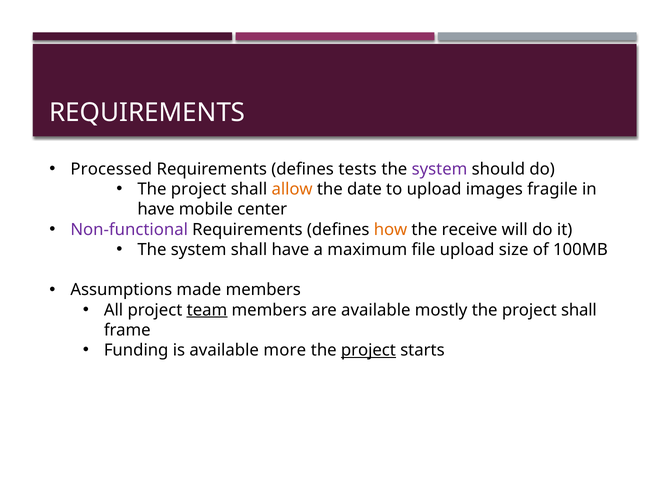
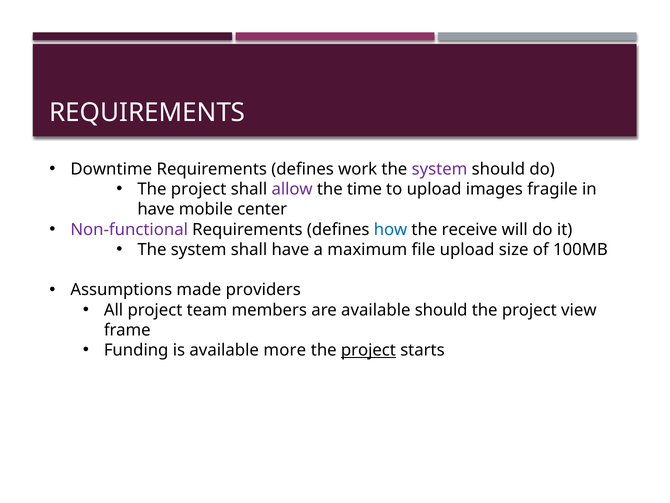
Processed: Processed -> Downtime
tests: tests -> work
allow colour: orange -> purple
date: date -> time
how colour: orange -> blue
made members: members -> providers
team underline: present -> none
available mostly: mostly -> should
shall at (579, 310): shall -> view
